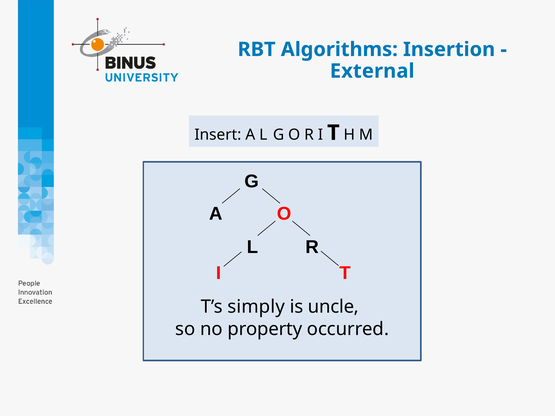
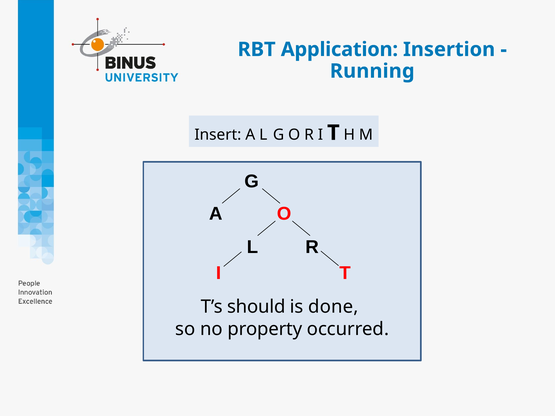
Algorithms: Algorithms -> Application
External: External -> Running
simply: simply -> should
uncle: uncle -> done
